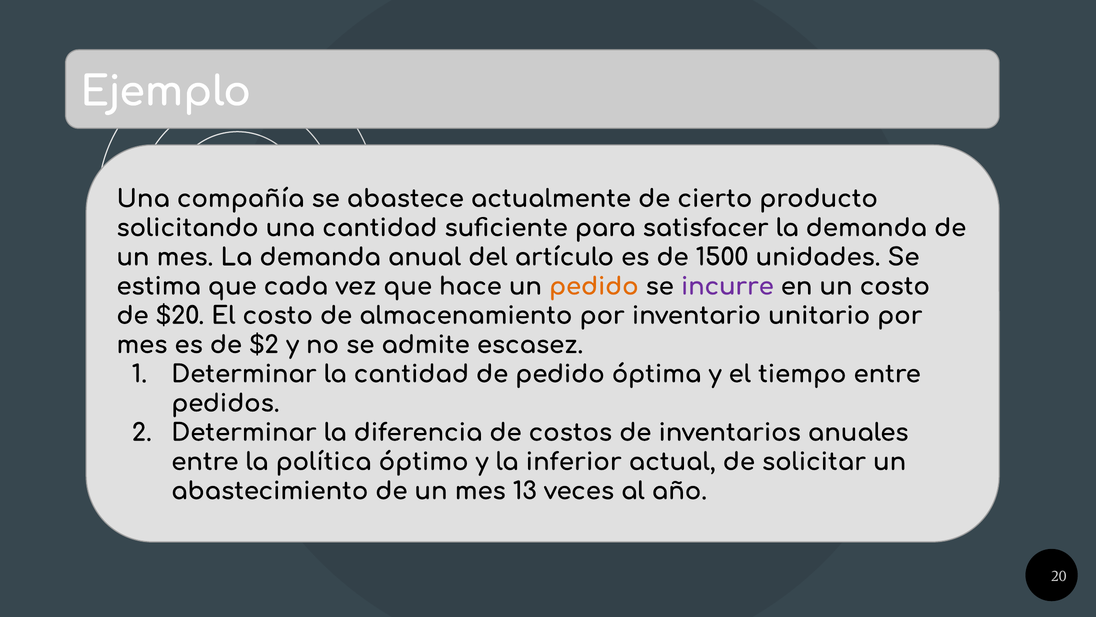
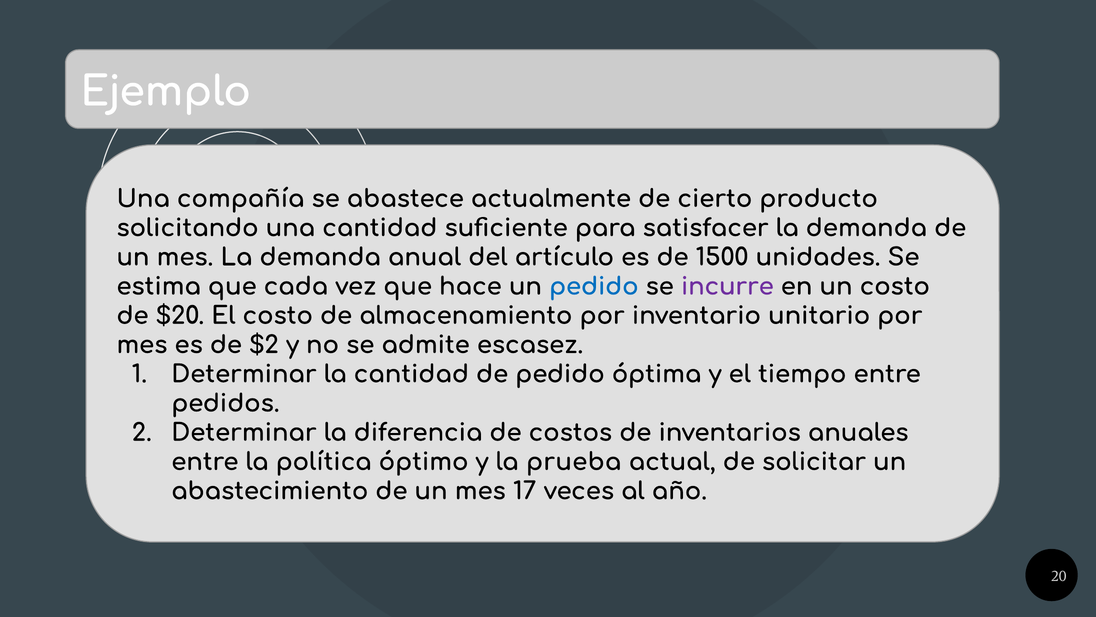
pedido at (594, 286) colour: orange -> blue
inferior: inferior -> prueba
13: 13 -> 17
